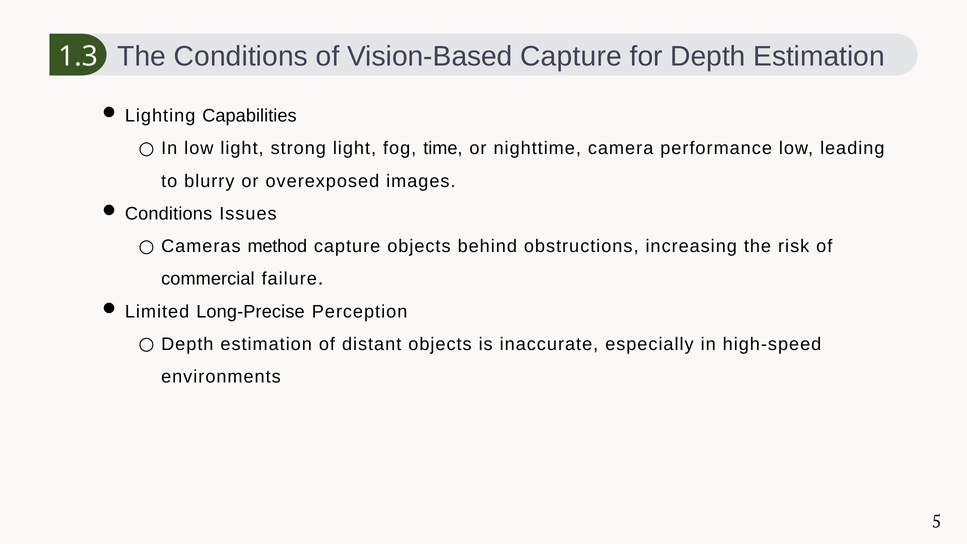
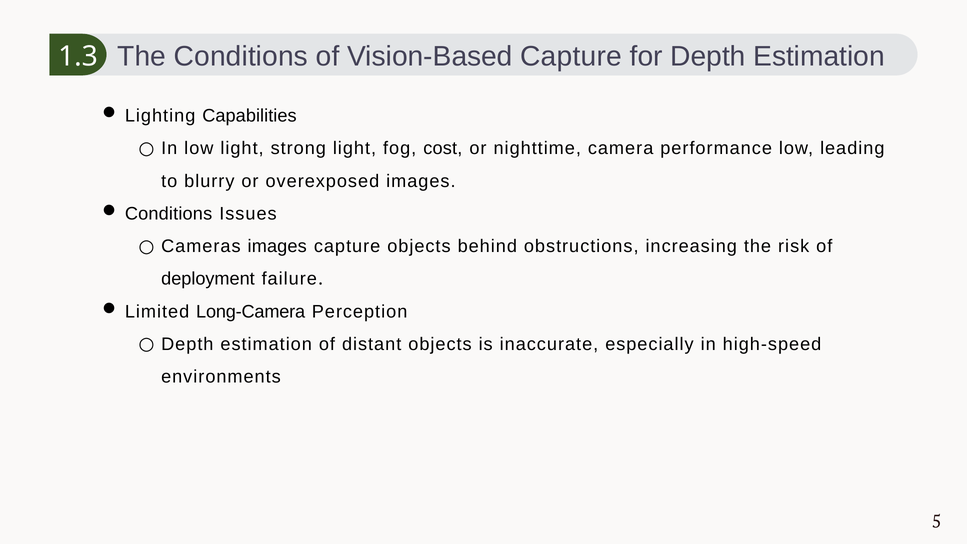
time: time -> cost
Cameras method: method -> images
commercial: commercial -> deployment
Long-Precise: Long-Precise -> Long-Camera
